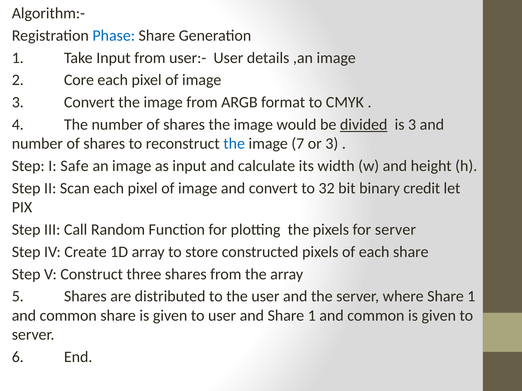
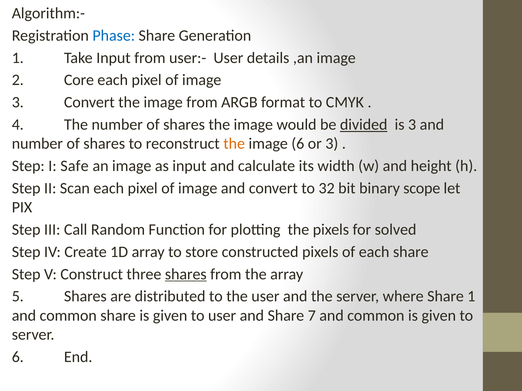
the at (234, 144) colour: blue -> orange
image 7: 7 -> 6
credit: credit -> scope
for server: server -> solved
shares at (186, 274) underline: none -> present
and Share 1: 1 -> 7
